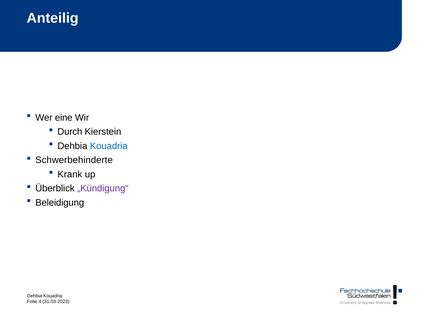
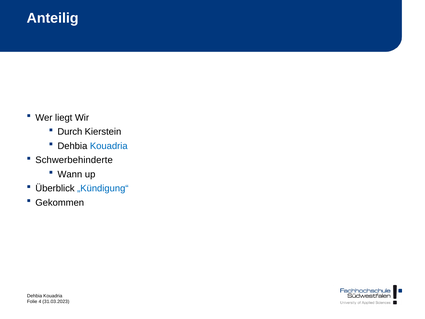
eine: eine -> liegt
Krank: Krank -> Wann
„Kündigung“ colour: purple -> blue
Beleidigung: Beleidigung -> Gekommen
